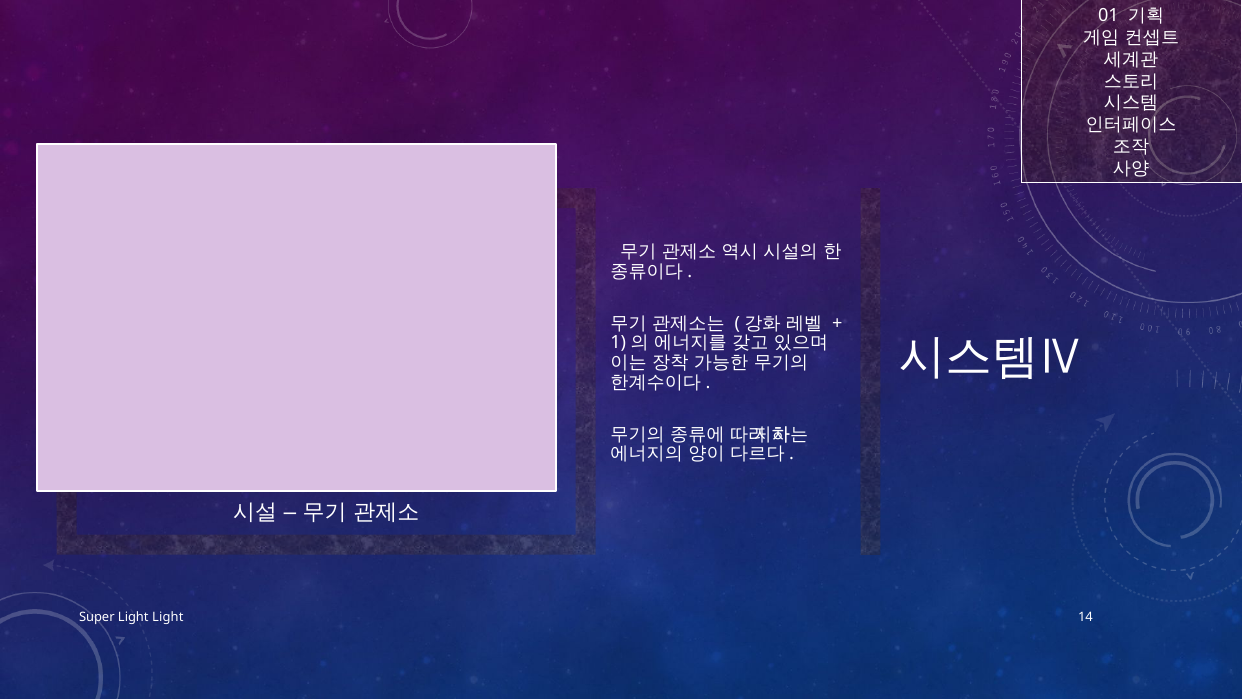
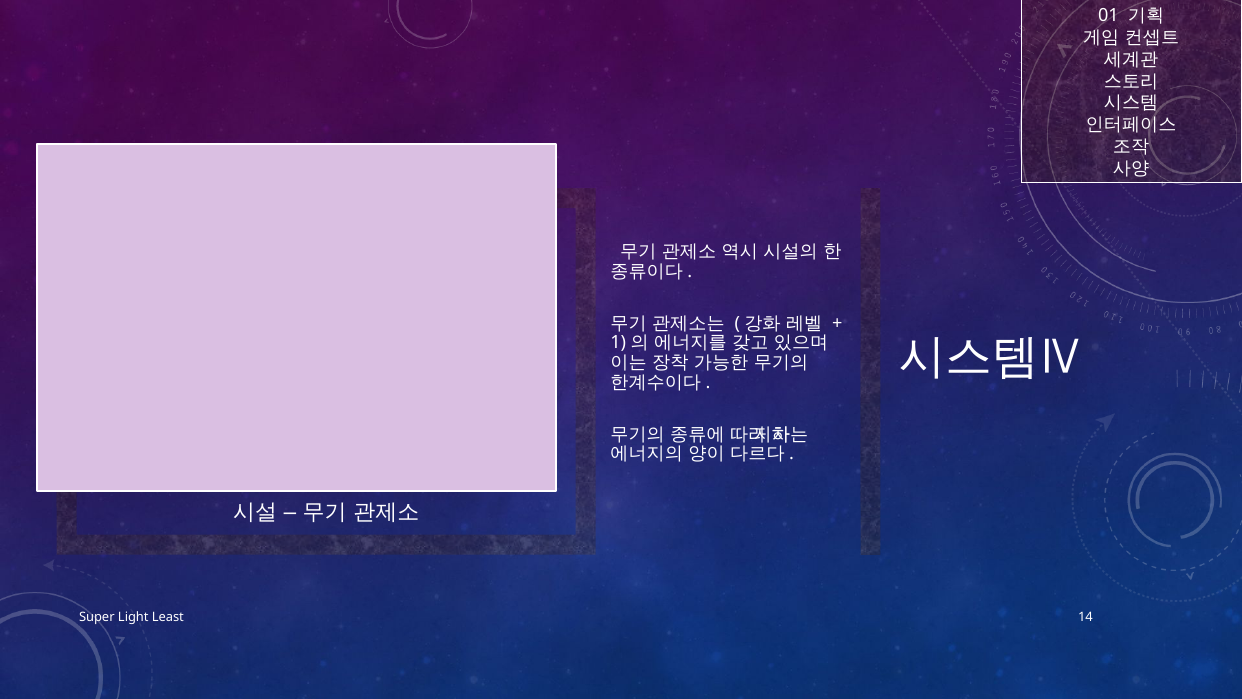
Light Light: Light -> Least
